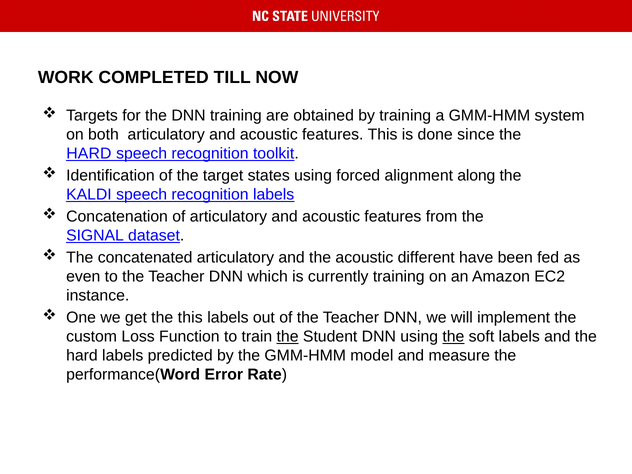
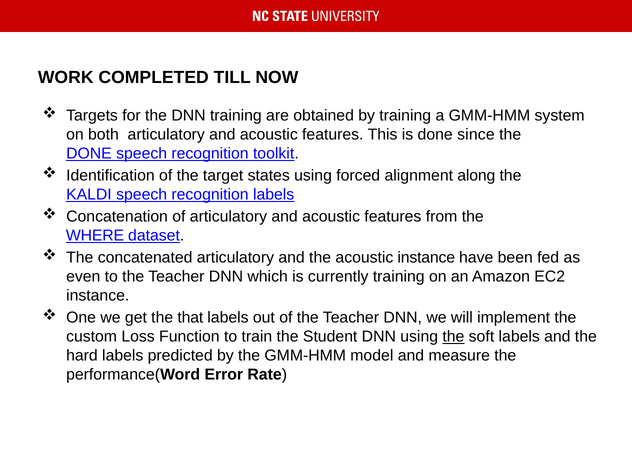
HARD at (89, 153): HARD -> DONE
SIGNAL: SIGNAL -> WHERE
acoustic different: different -> instance
the this: this -> that
the at (288, 337) underline: present -> none
